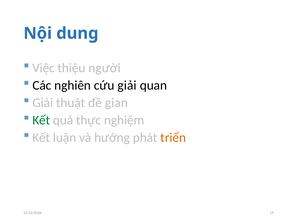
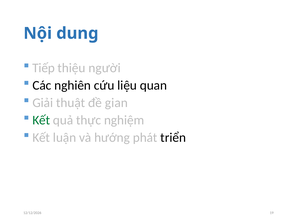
Việc: Việc -> Tiếp
cứu giải: giải -> liệu
triển colour: orange -> black
